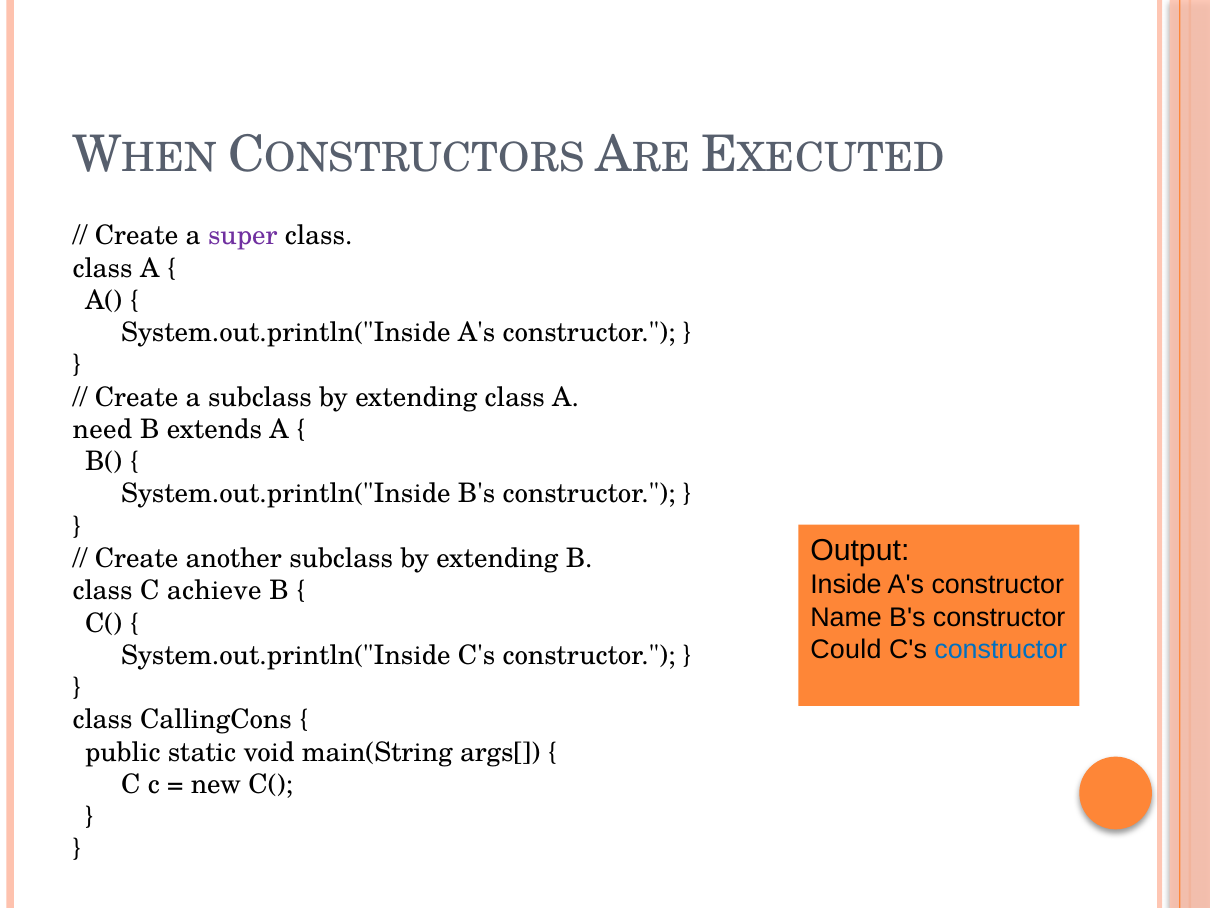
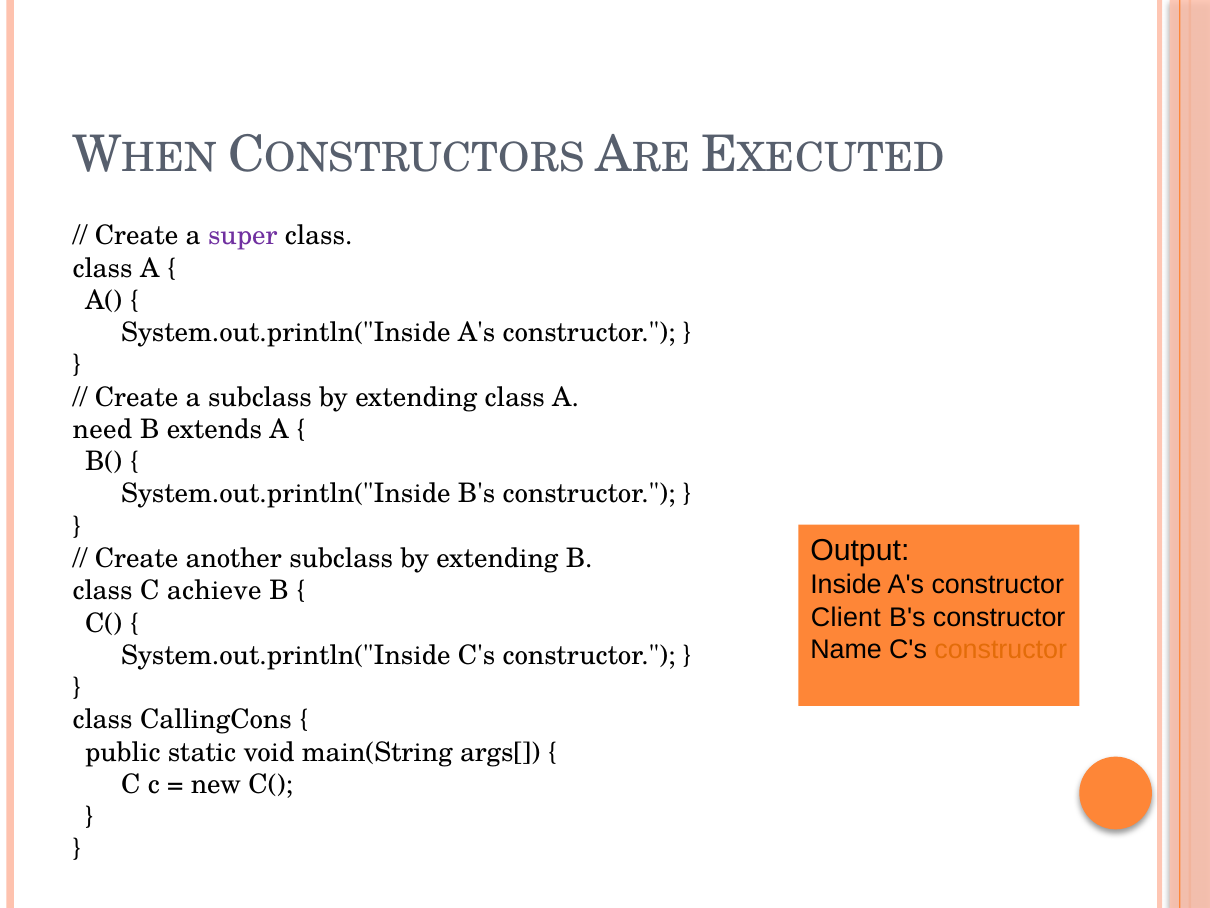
Name: Name -> Client
Could: Could -> Name
constructor at (1001, 649) colour: blue -> orange
